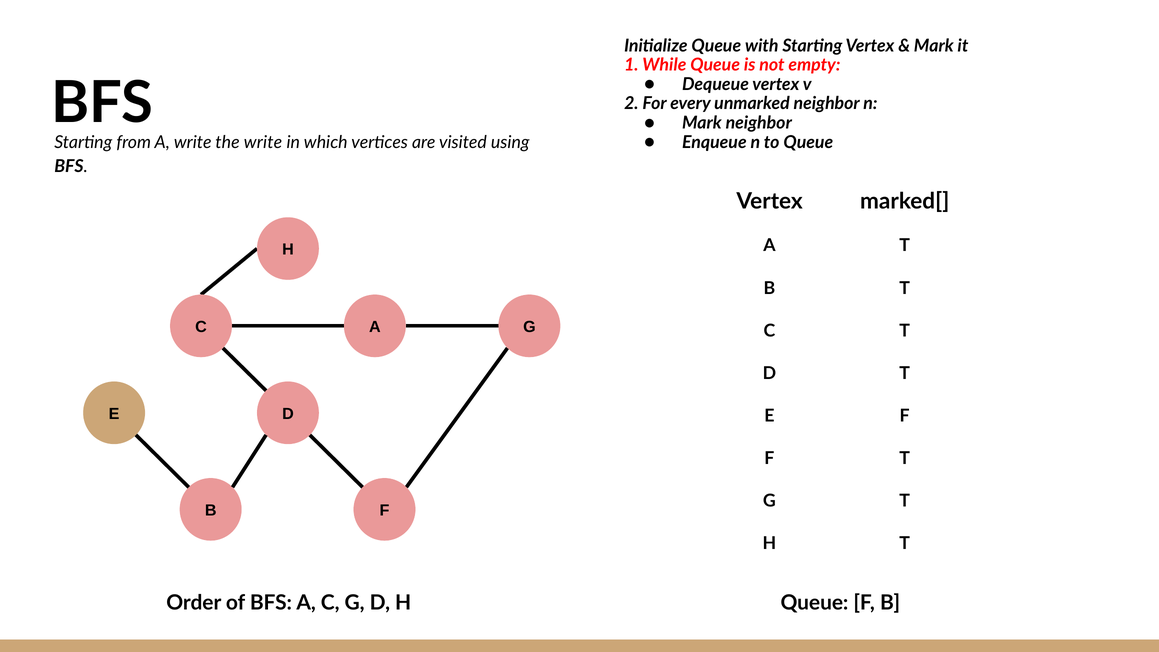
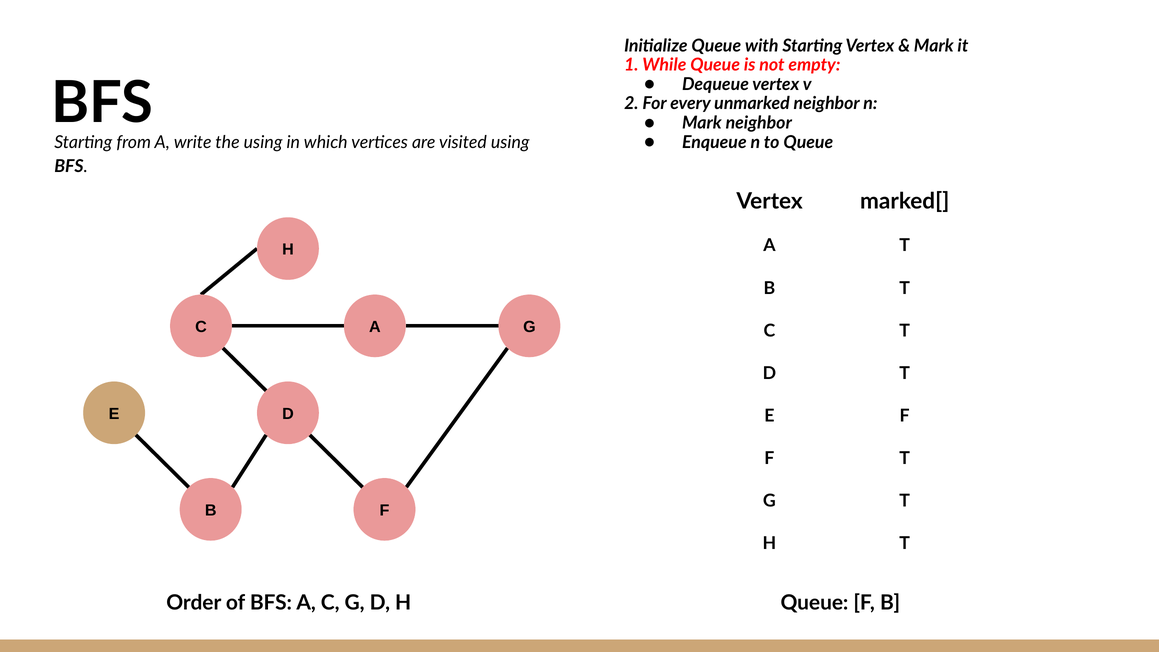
the write: write -> using
